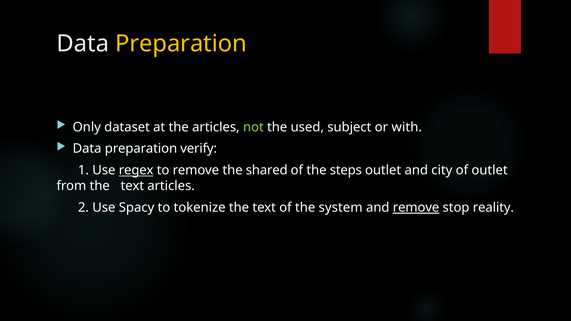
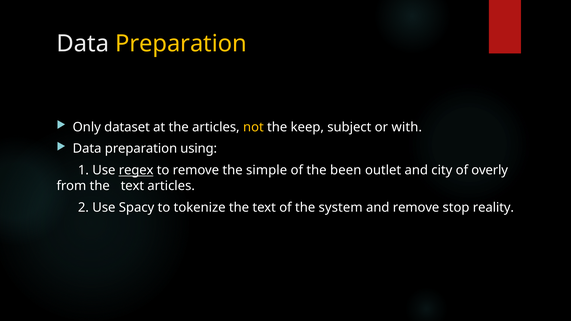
not colour: light green -> yellow
used: used -> keep
verify: verify -> using
shared: shared -> simple
steps: steps -> been
of outlet: outlet -> overly
remove at (416, 208) underline: present -> none
